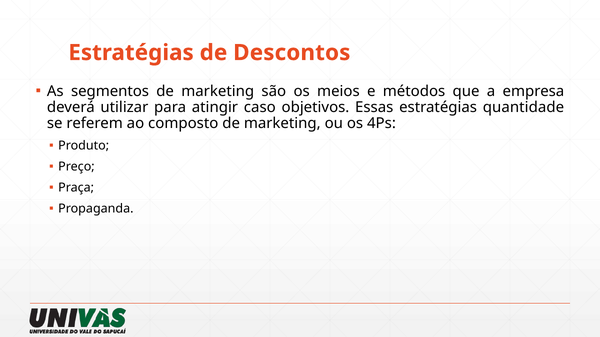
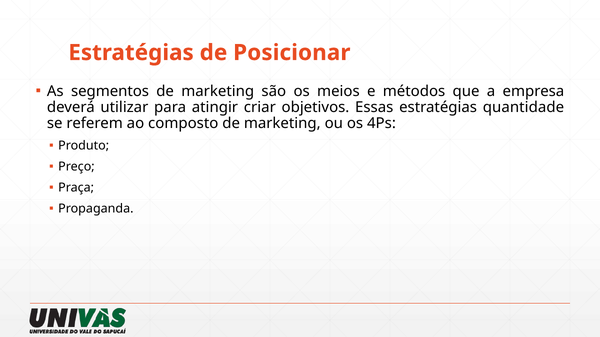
Descontos: Descontos -> Posicionar
caso: caso -> criar
